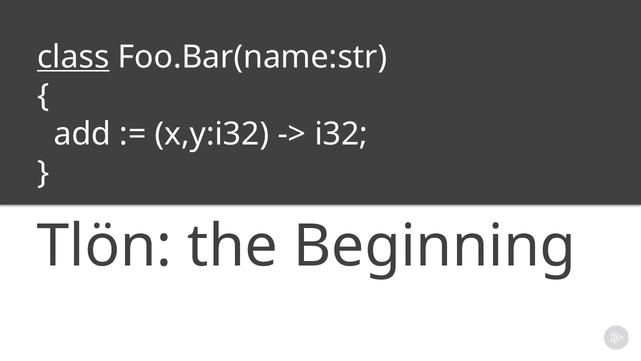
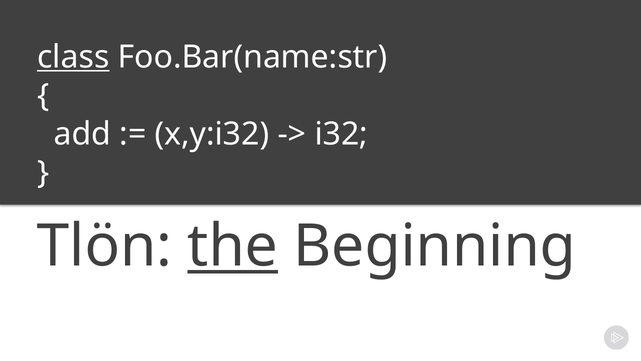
the underline: none -> present
